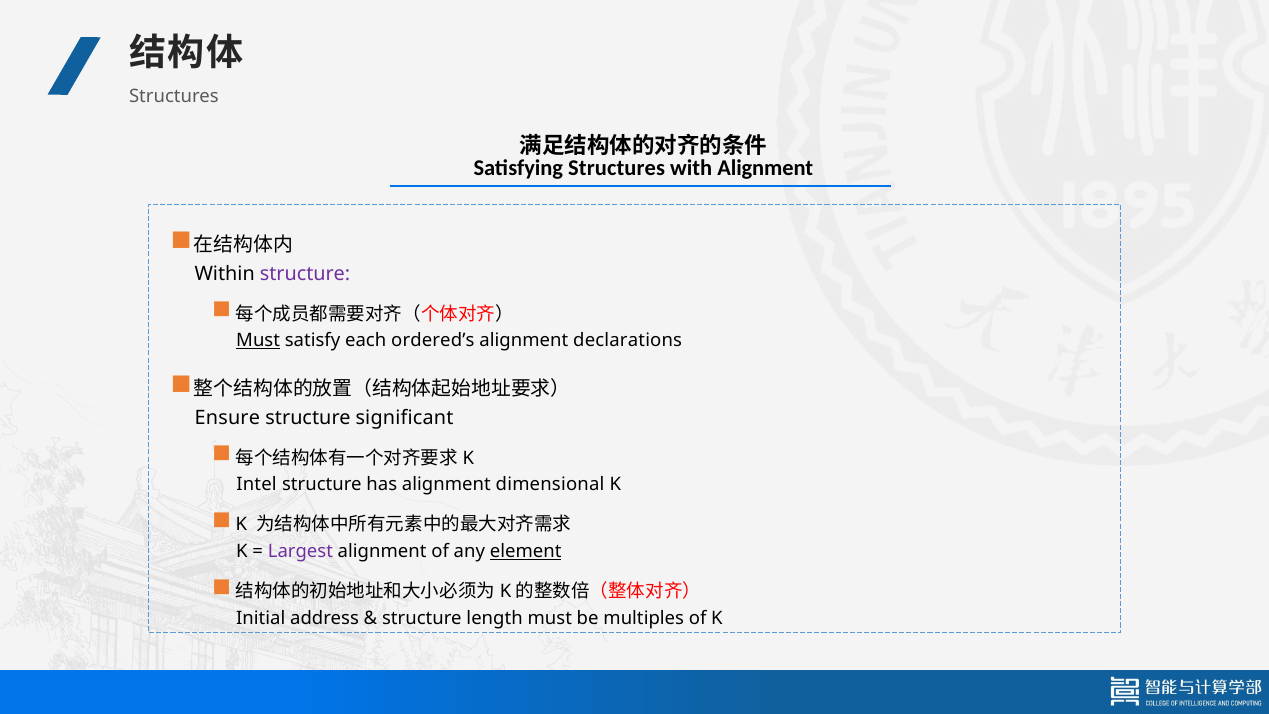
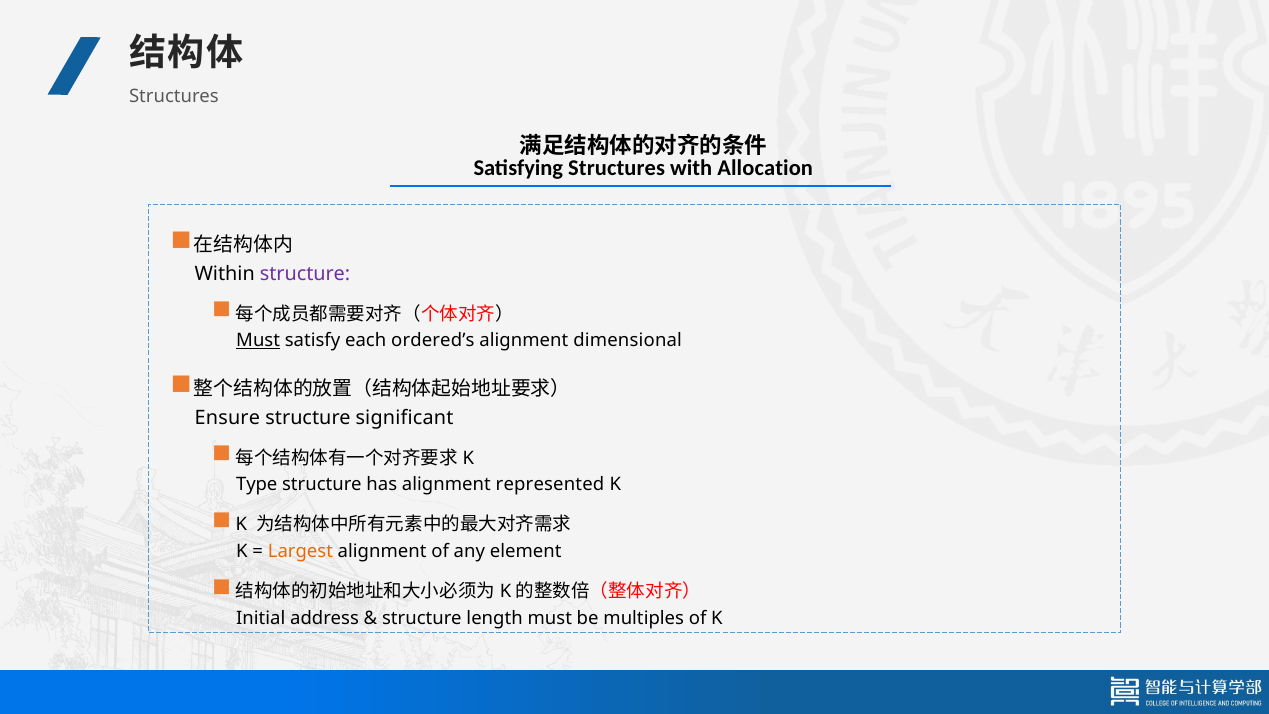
with Alignment: Alignment -> Allocation
declarations: declarations -> dimensional
Intel: Intel -> Type
dimensional: dimensional -> represented
Largest colour: purple -> orange
element underline: present -> none
